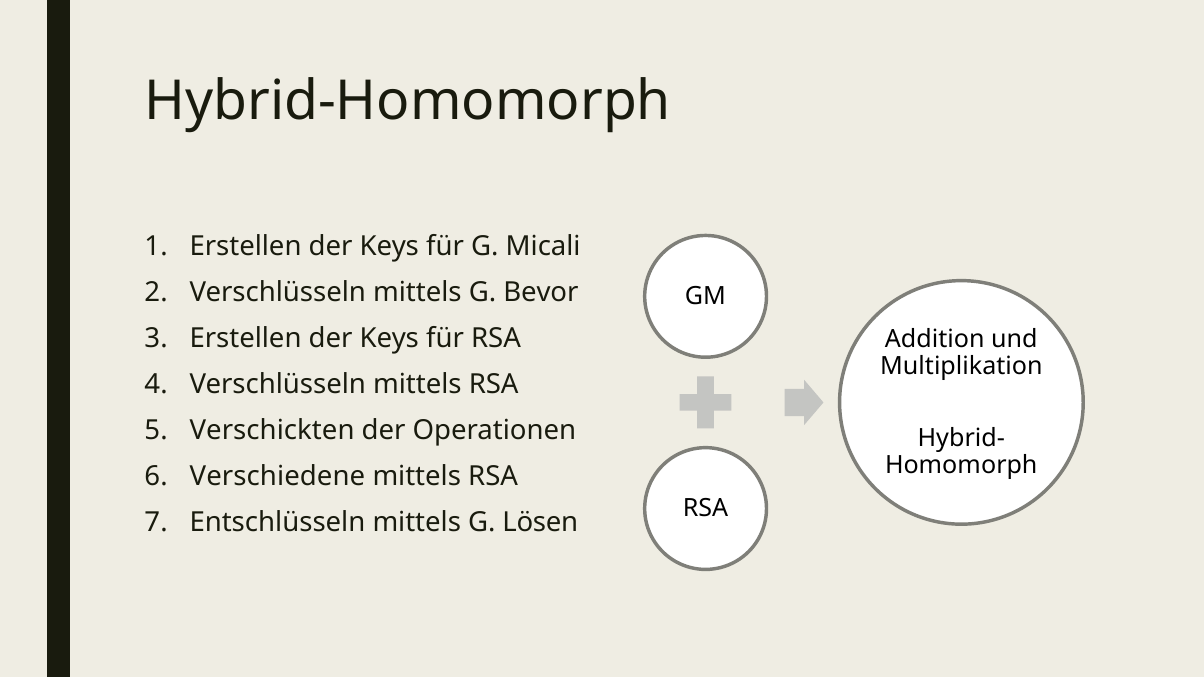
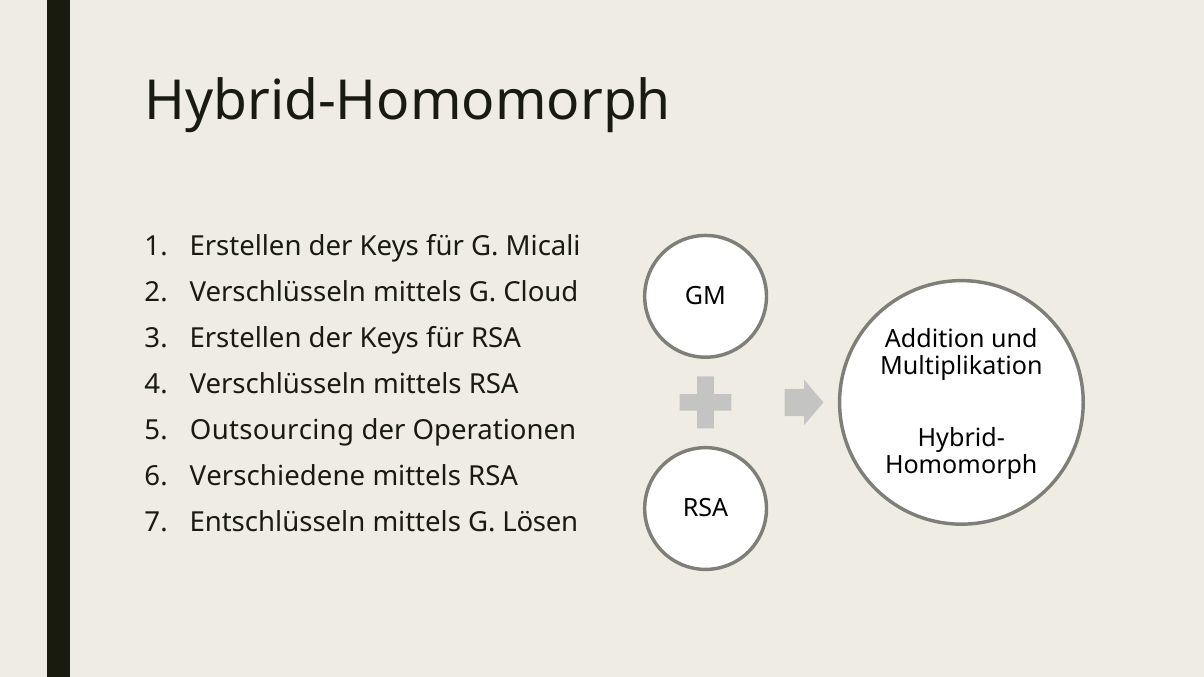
Bevor: Bevor -> Cloud
Verschickten: Verschickten -> Outsourcing
